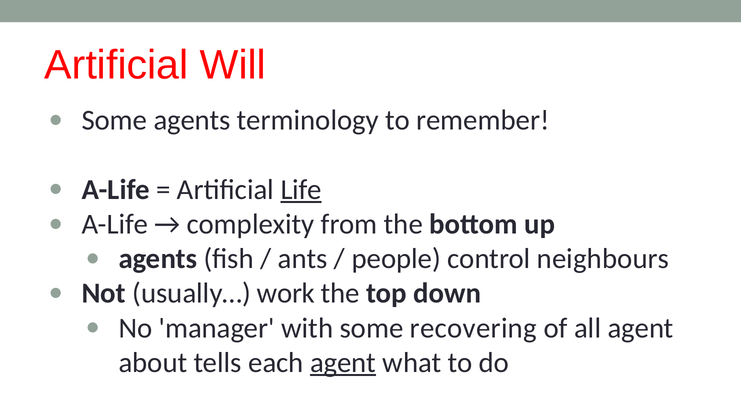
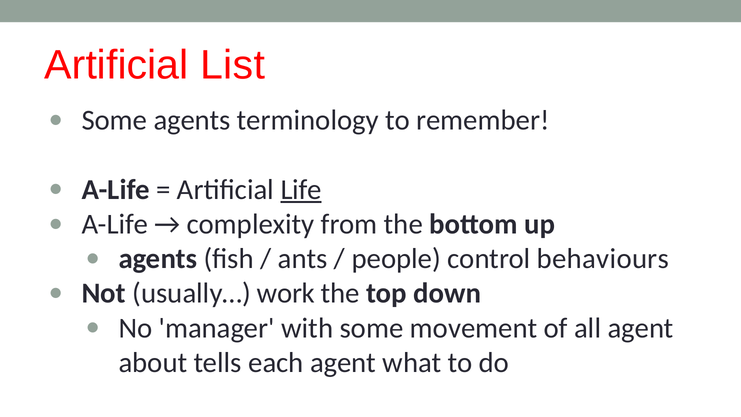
Will: Will -> List
neighbours: neighbours -> behaviours
recovering: recovering -> movement
agent at (343, 362) underline: present -> none
